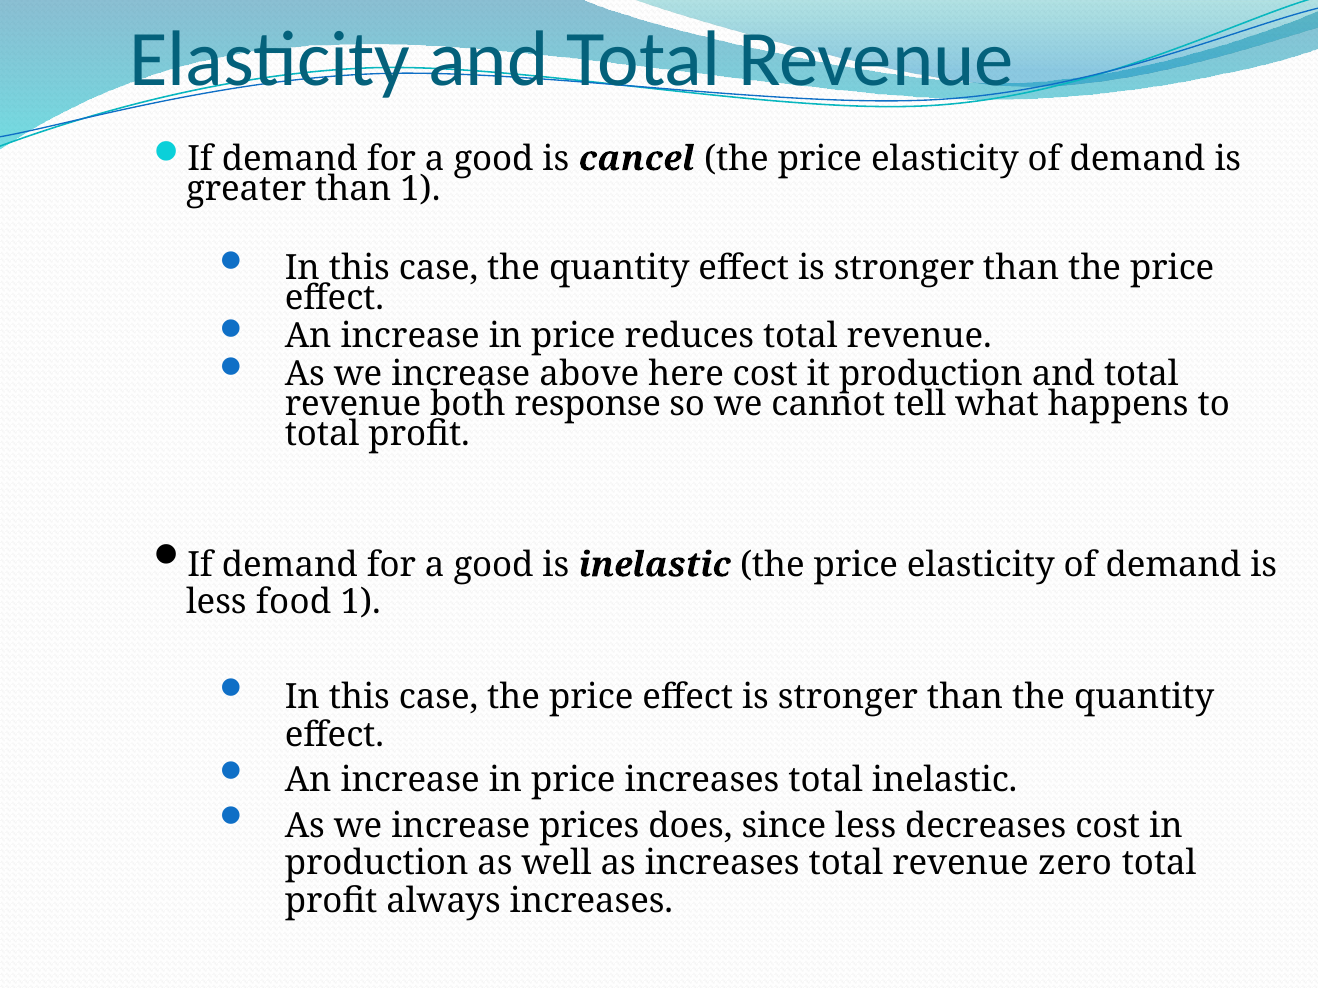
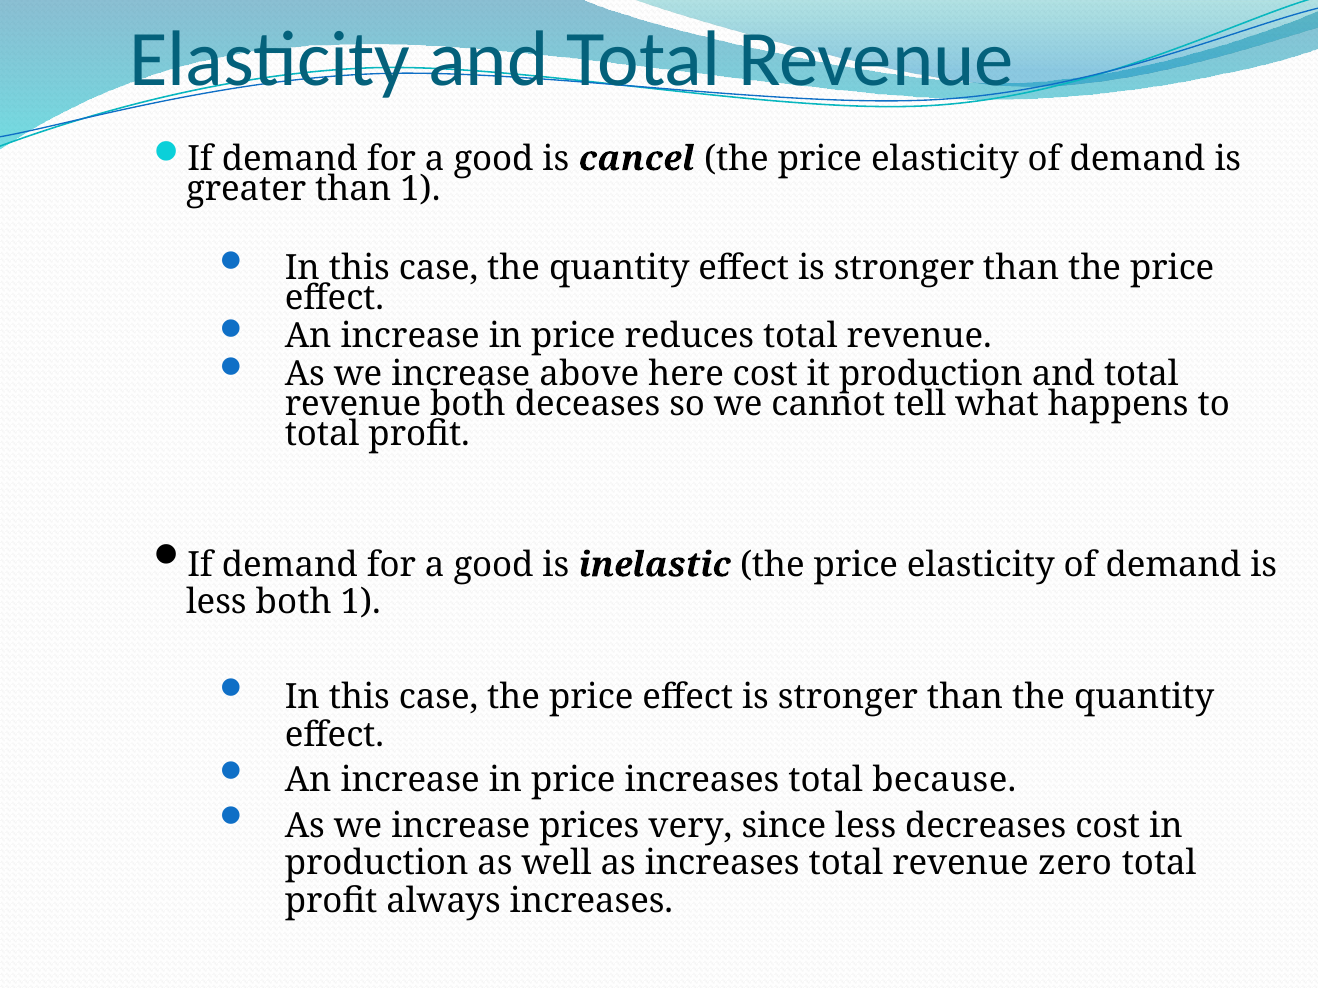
response: response -> deceases
less food: food -> both
total inelastic: inelastic -> because
does: does -> very
